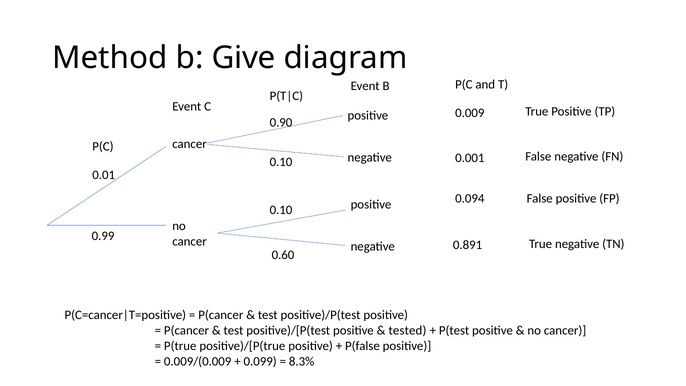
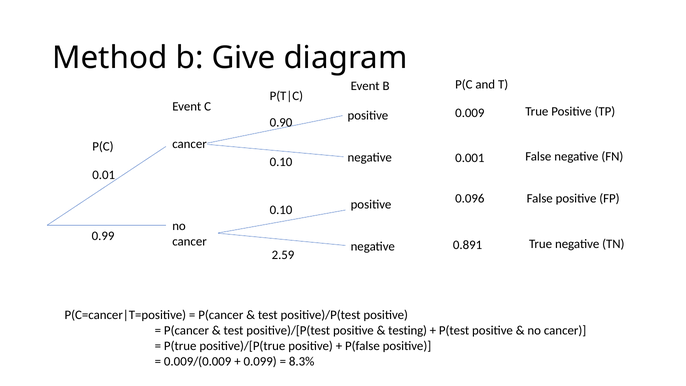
0.094: 0.094 -> 0.096
0.60: 0.60 -> 2.59
tested: tested -> testing
